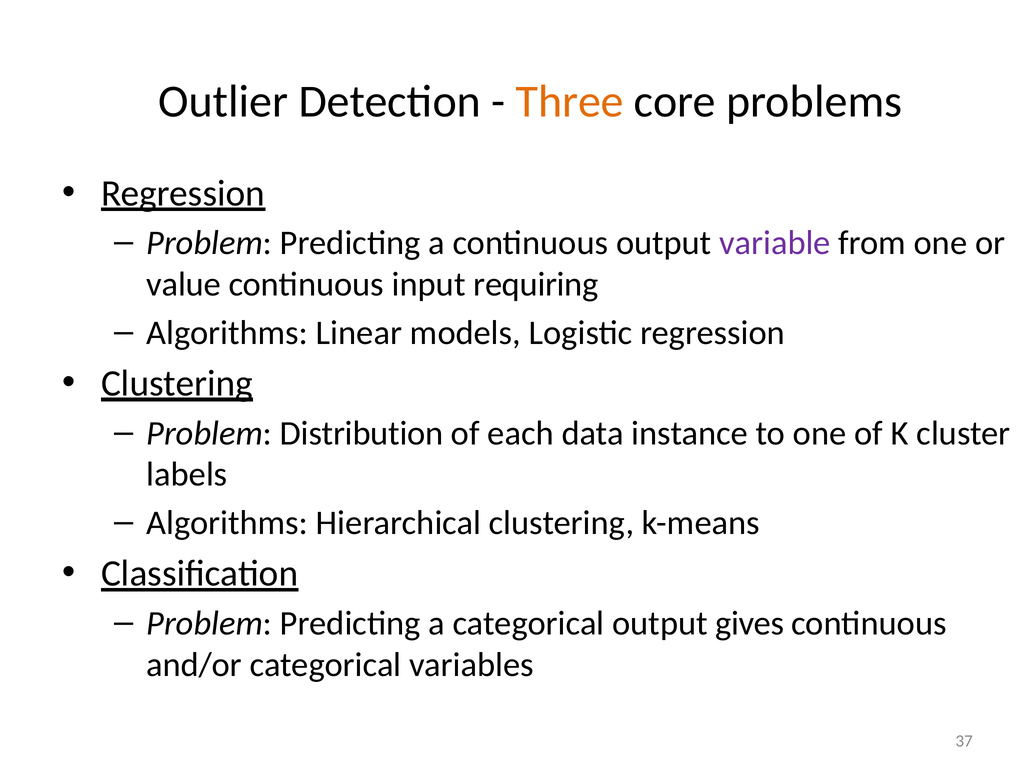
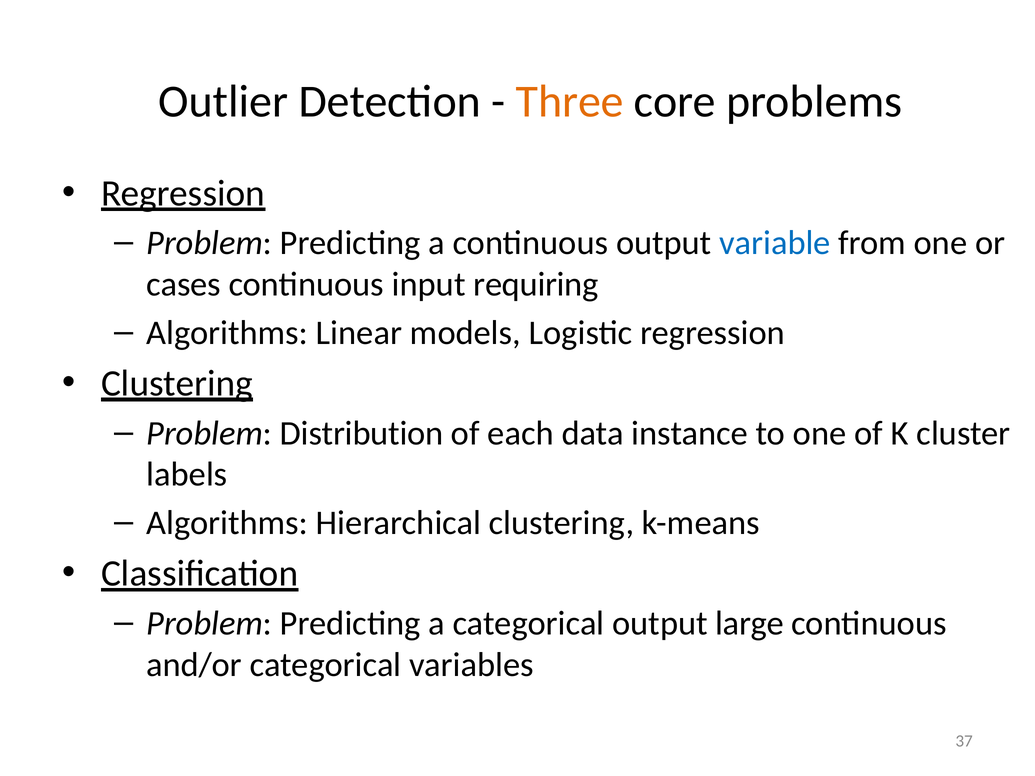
variable colour: purple -> blue
value: value -> cases
gives: gives -> large
